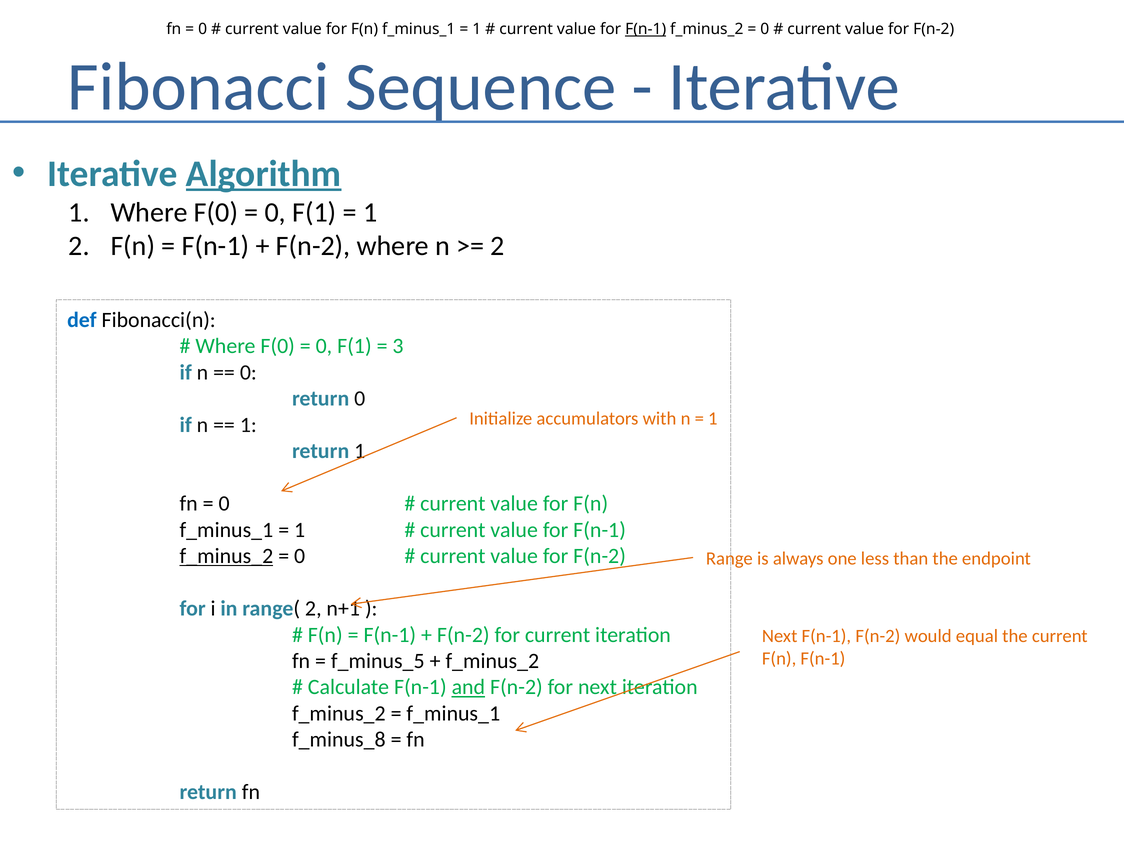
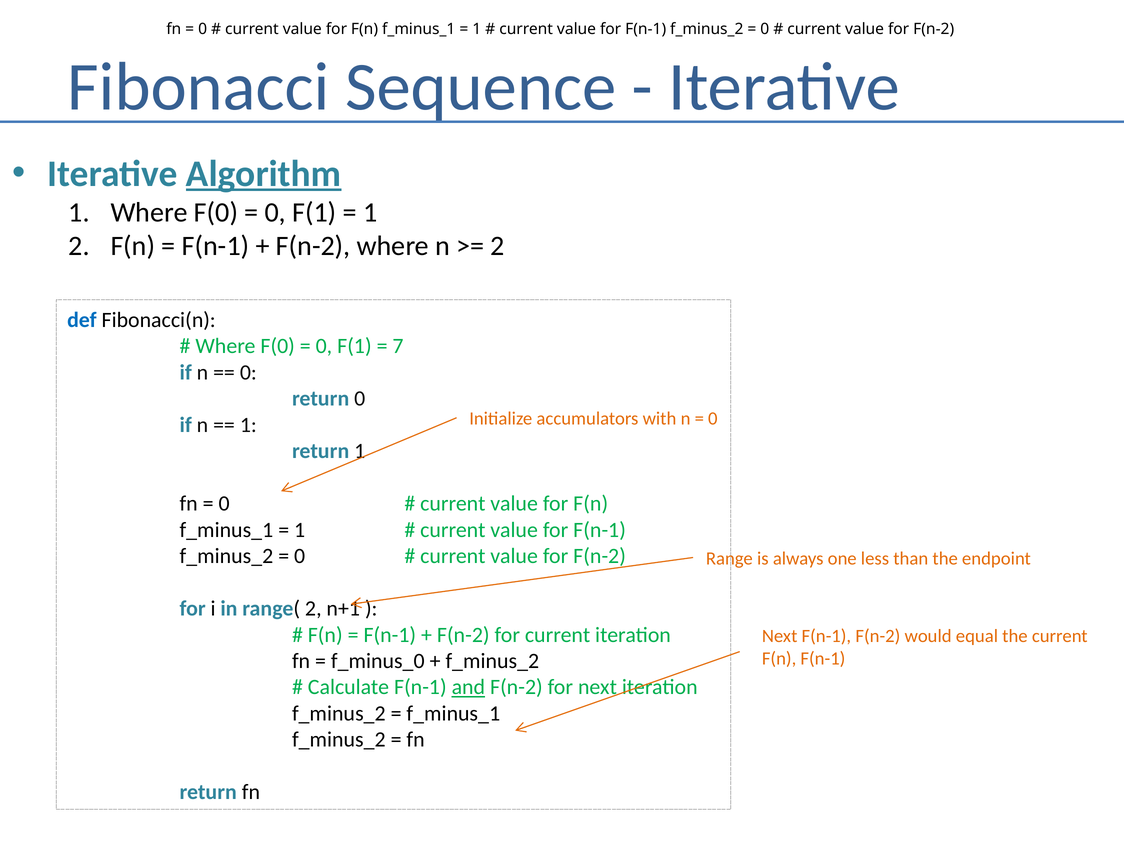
F(n-1 at (646, 29) underline: present -> none
3: 3 -> 7
1 at (713, 419): 1 -> 0
f_minus_2 at (226, 556) underline: present -> none
f_minus_5: f_minus_5 -> f_minus_0
f_minus_8 at (339, 740): f_minus_8 -> f_minus_2
